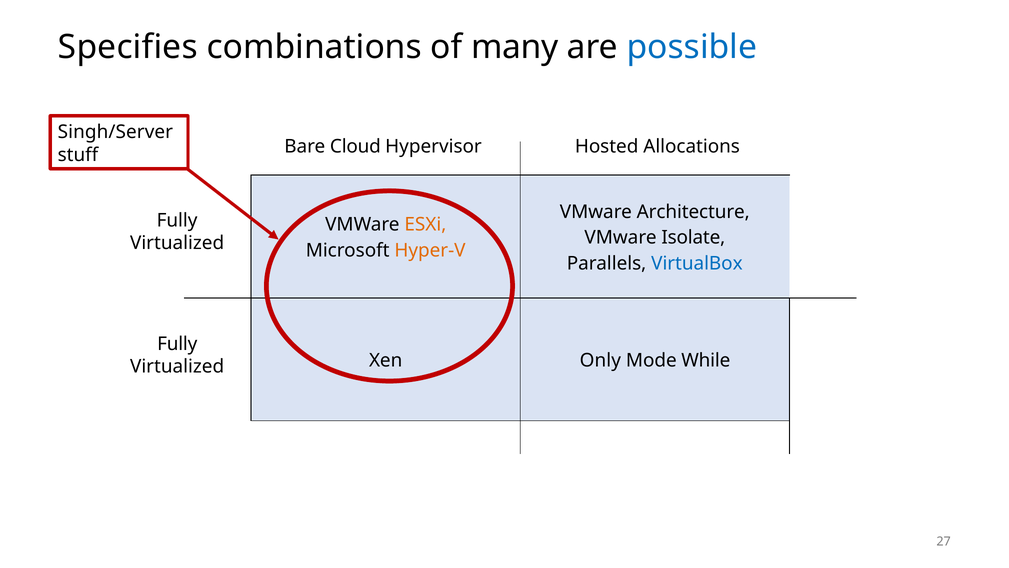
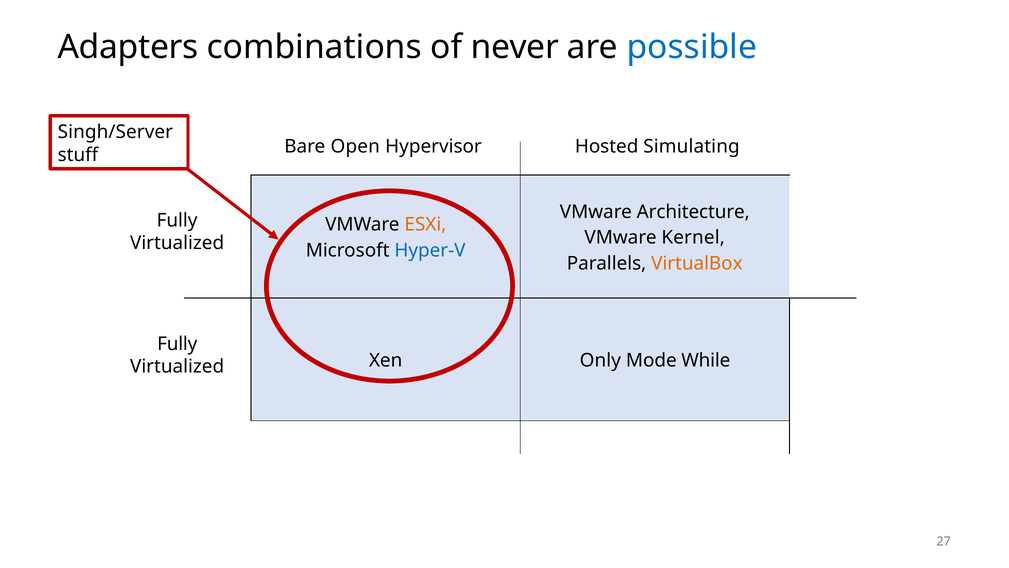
Specifies: Specifies -> Adapters
many: many -> never
Cloud: Cloud -> Open
Allocations: Allocations -> Simulating
Isolate: Isolate -> Kernel
Hyper-V colour: orange -> blue
VirtualBox colour: blue -> orange
